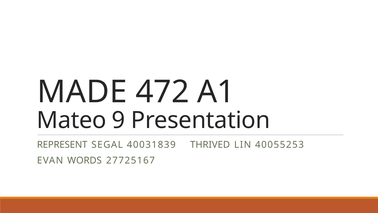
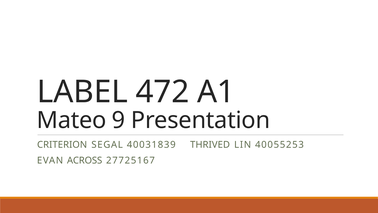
MADE: MADE -> LABEL
REPRESENT: REPRESENT -> CRITERION
WORDS: WORDS -> ACROSS
